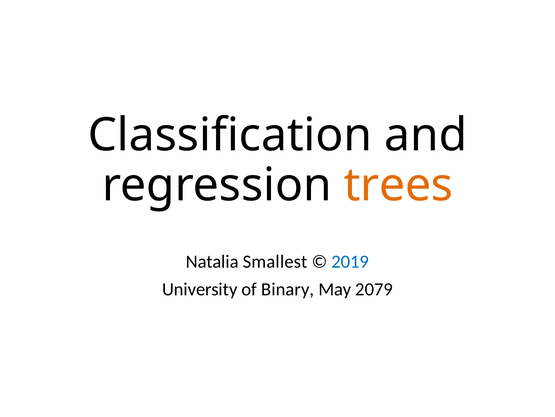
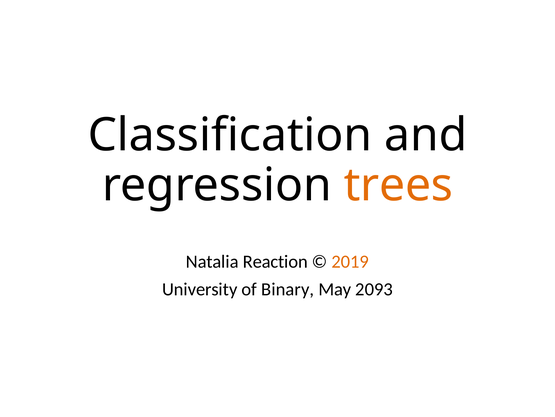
Smallest: Smallest -> Reaction
2019 colour: blue -> orange
2079: 2079 -> 2093
